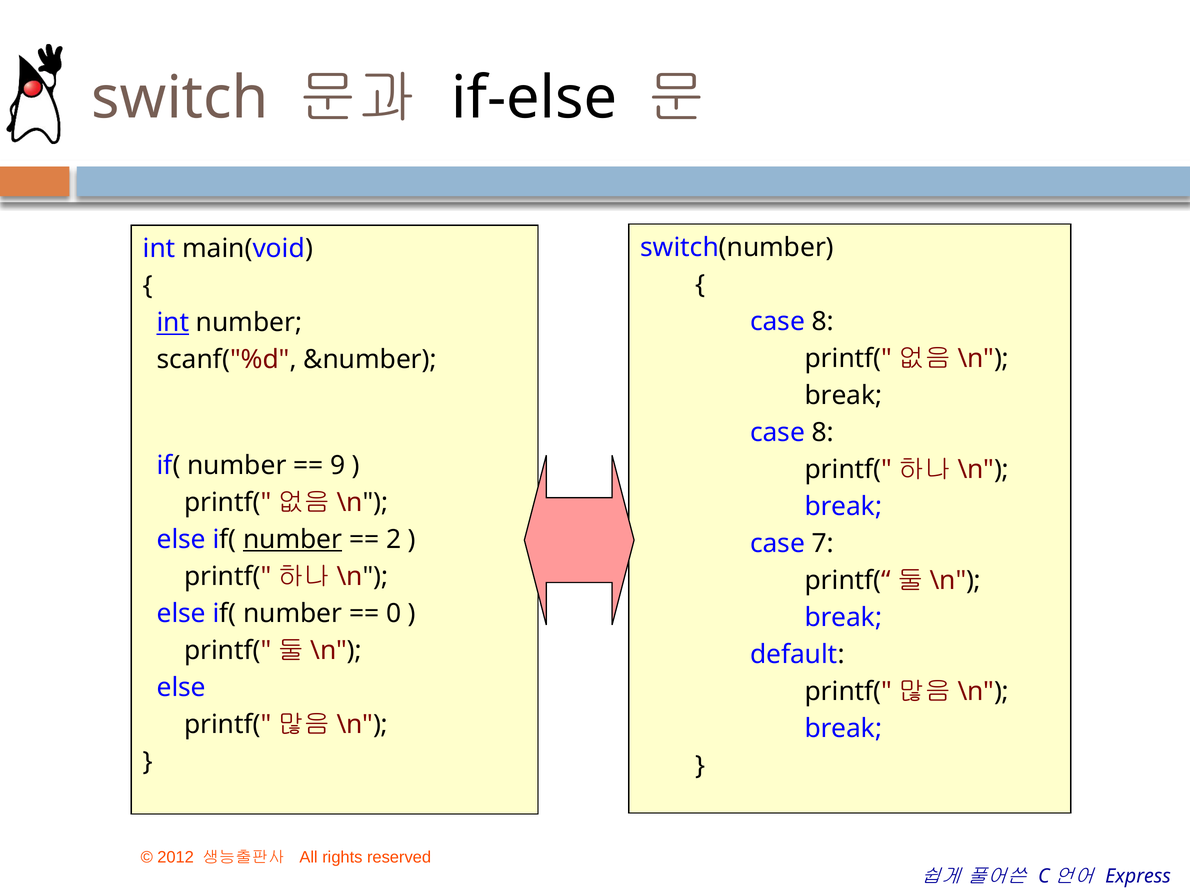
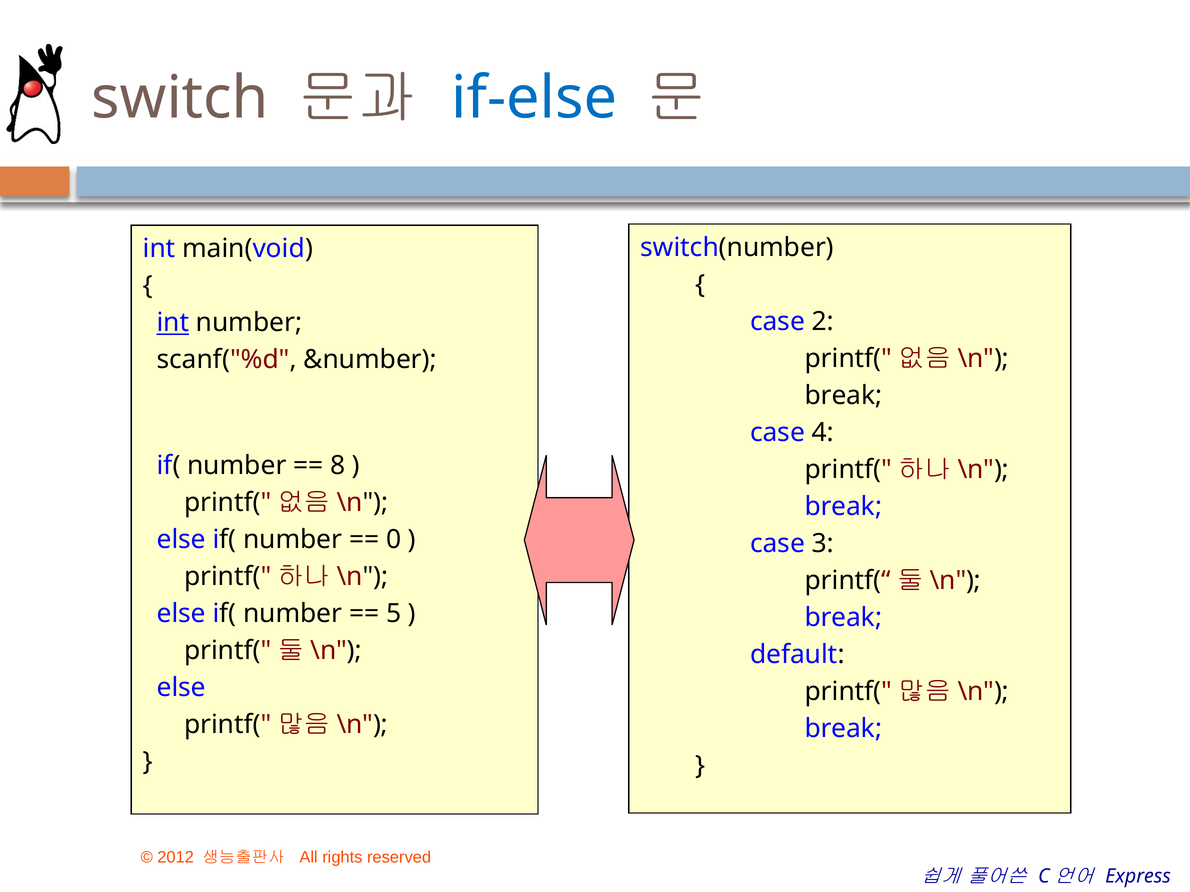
if-else colour: black -> blue
8 at (823, 322): 8 -> 2
8 at (823, 433): 8 -> 4
9: 9 -> 8
number at (293, 540) underline: present -> none
2: 2 -> 0
7: 7 -> 3
0: 0 -> 5
